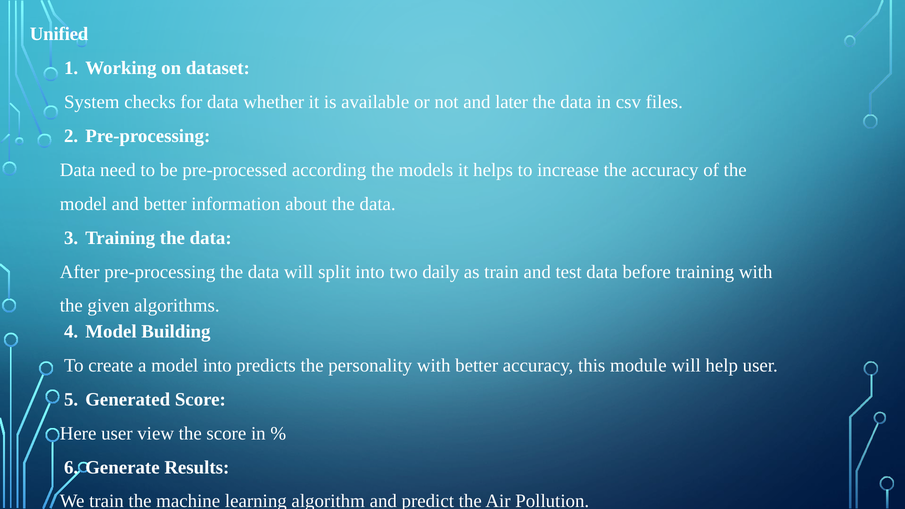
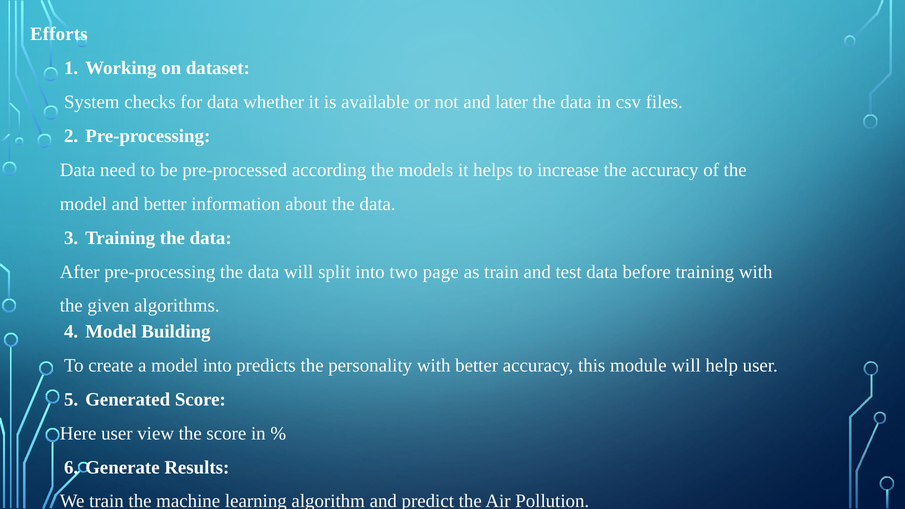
Unified: Unified -> Efforts
daily: daily -> page
